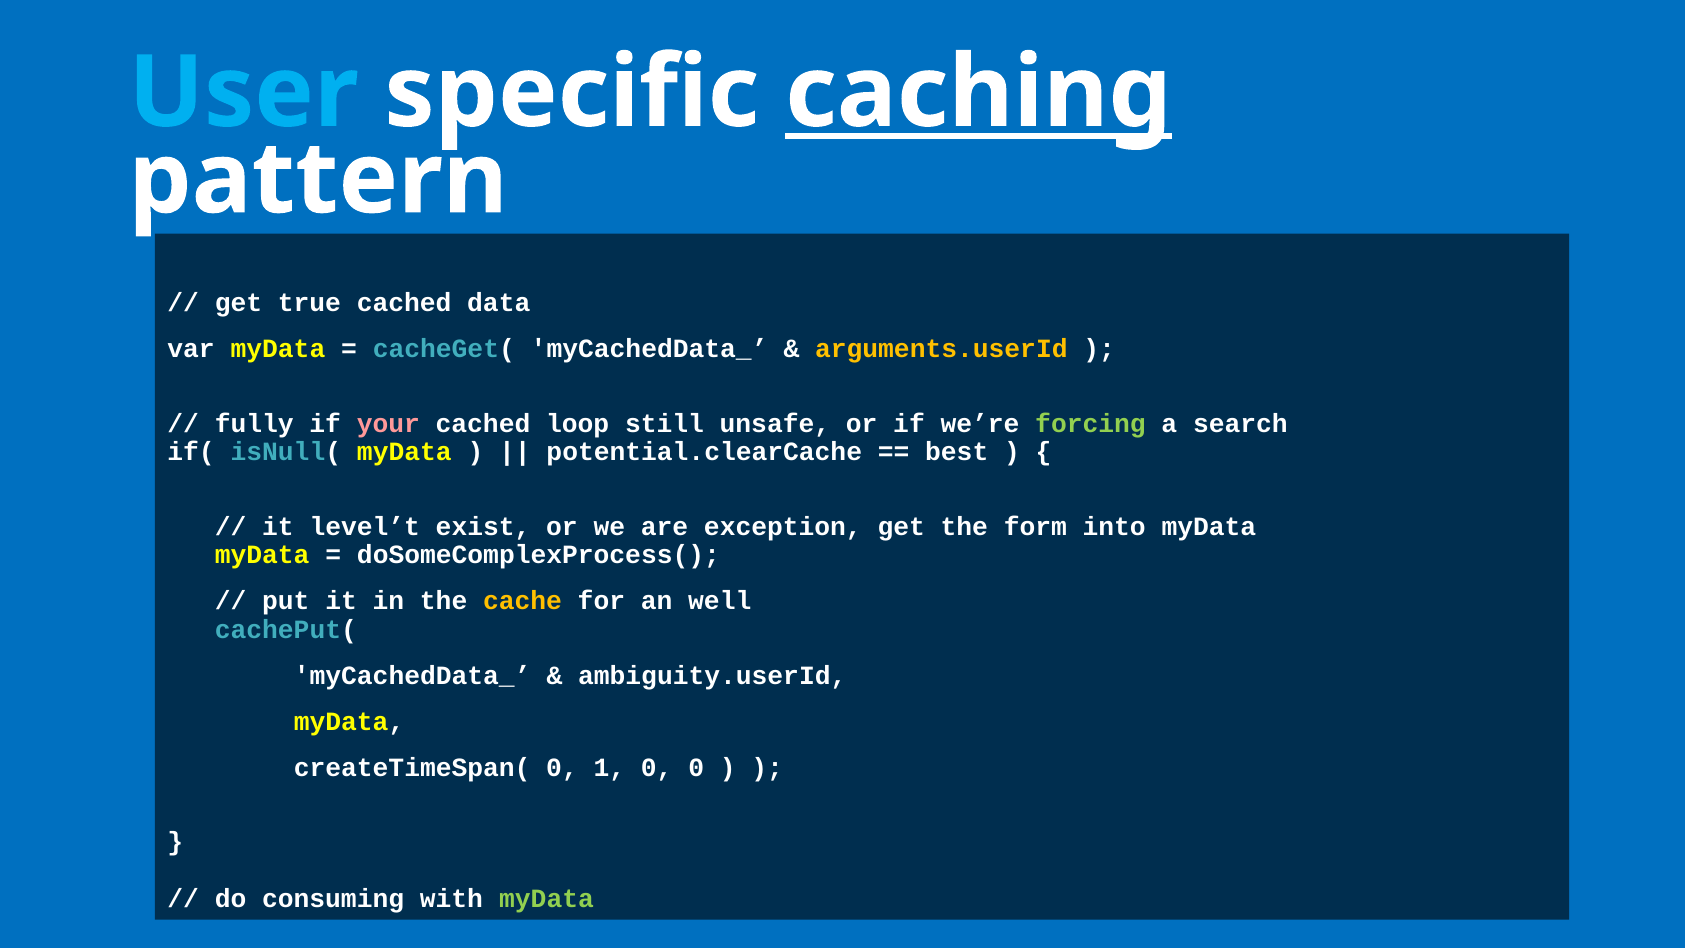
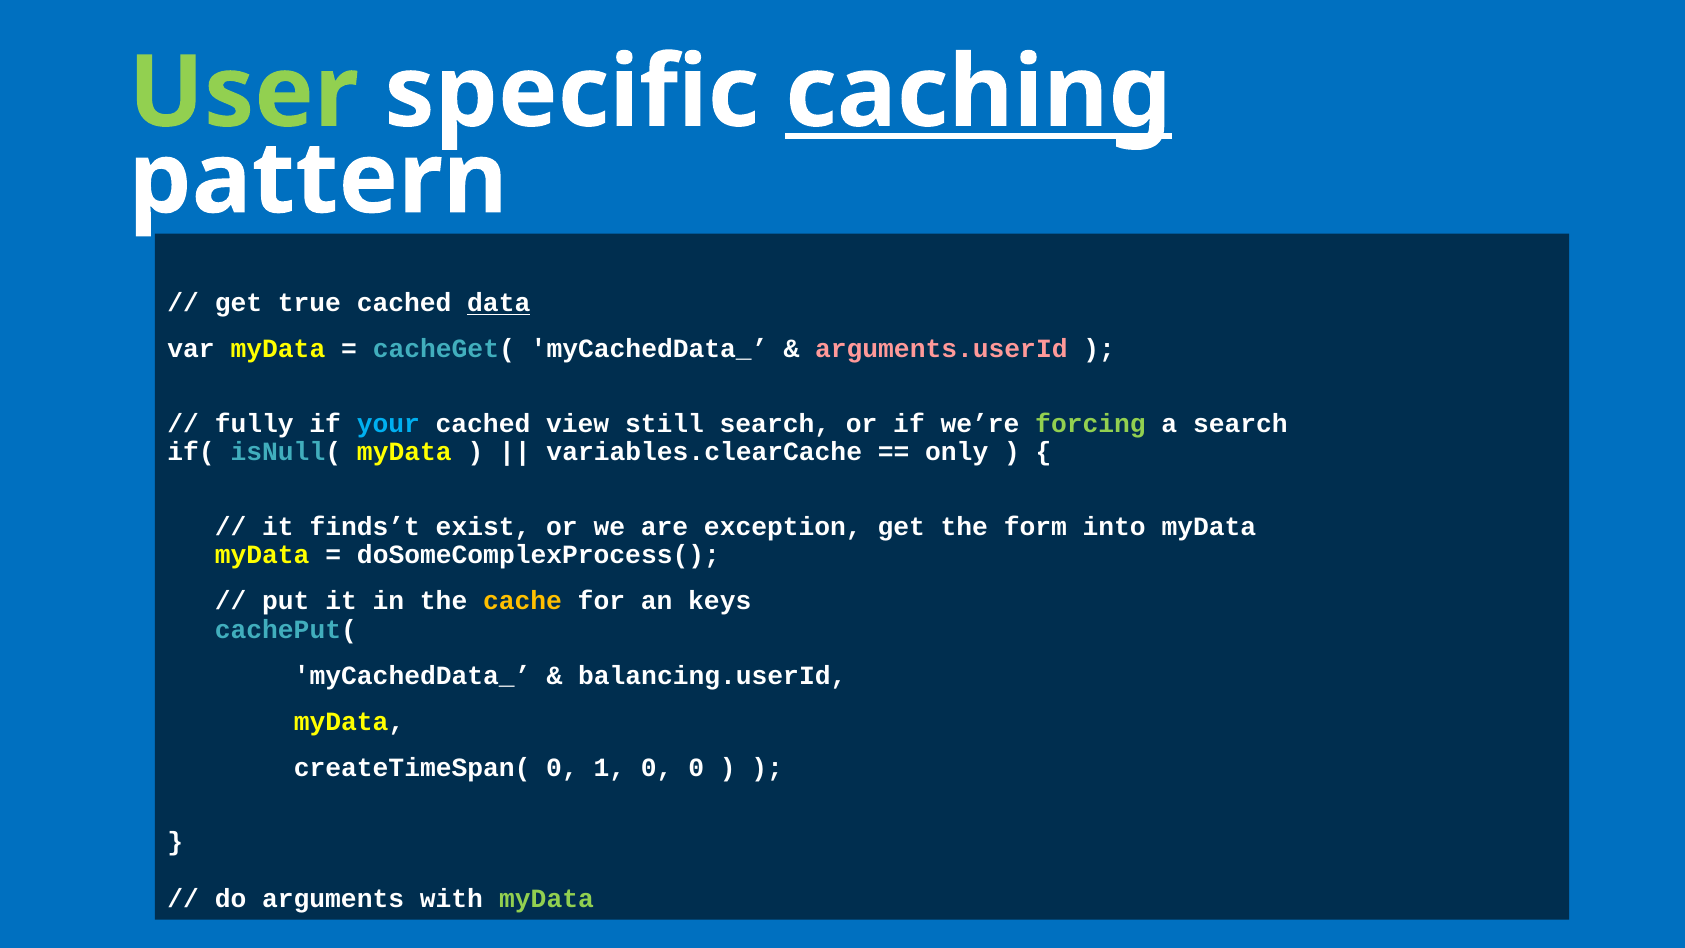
User colour: light blue -> light green
data underline: none -> present
arguments.userId colour: yellow -> pink
your colour: pink -> light blue
loop: loop -> view
still unsafe: unsafe -> search
potential.clearCache: potential.clearCache -> variables.clearCache
best: best -> only
level’t: level’t -> finds’t
well: well -> keys
ambiguity.userId: ambiguity.userId -> balancing.userId
consuming: consuming -> arguments
